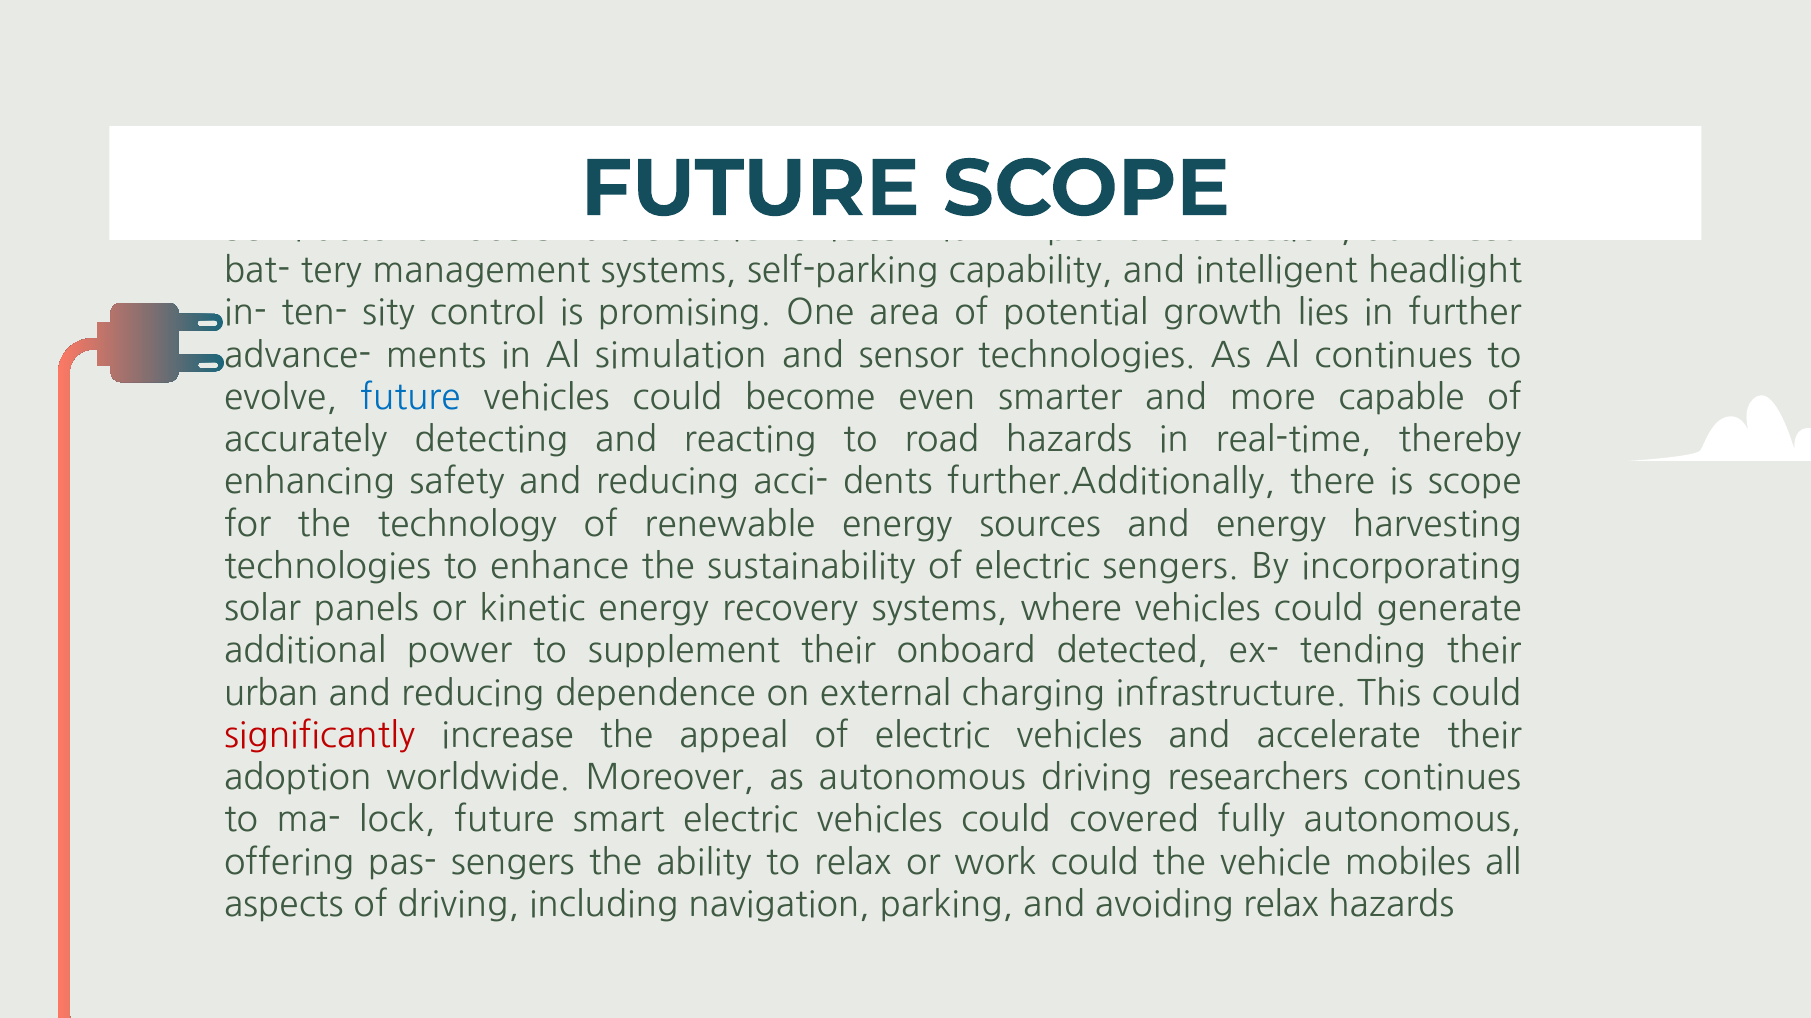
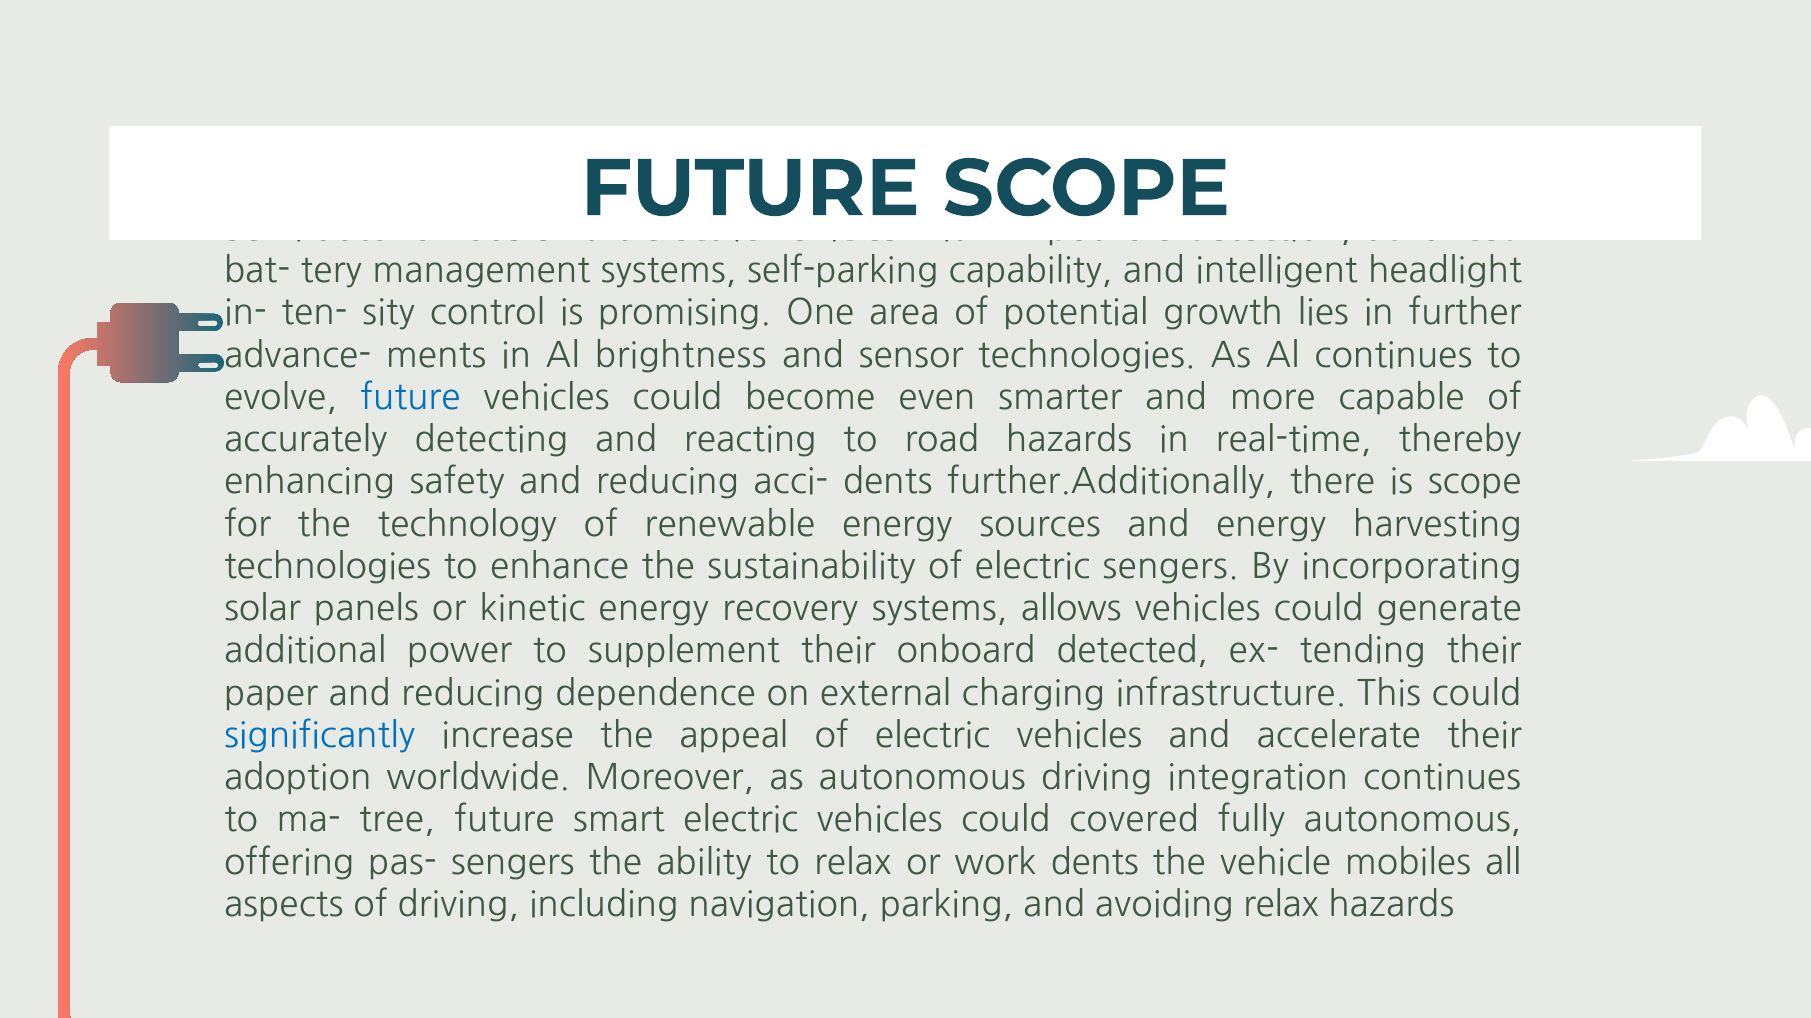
simulation: simulation -> brightness
where: where -> allows
urban: urban -> paper
significantly colour: red -> blue
researchers: researchers -> integration
lock: lock -> tree
work could: could -> dents
